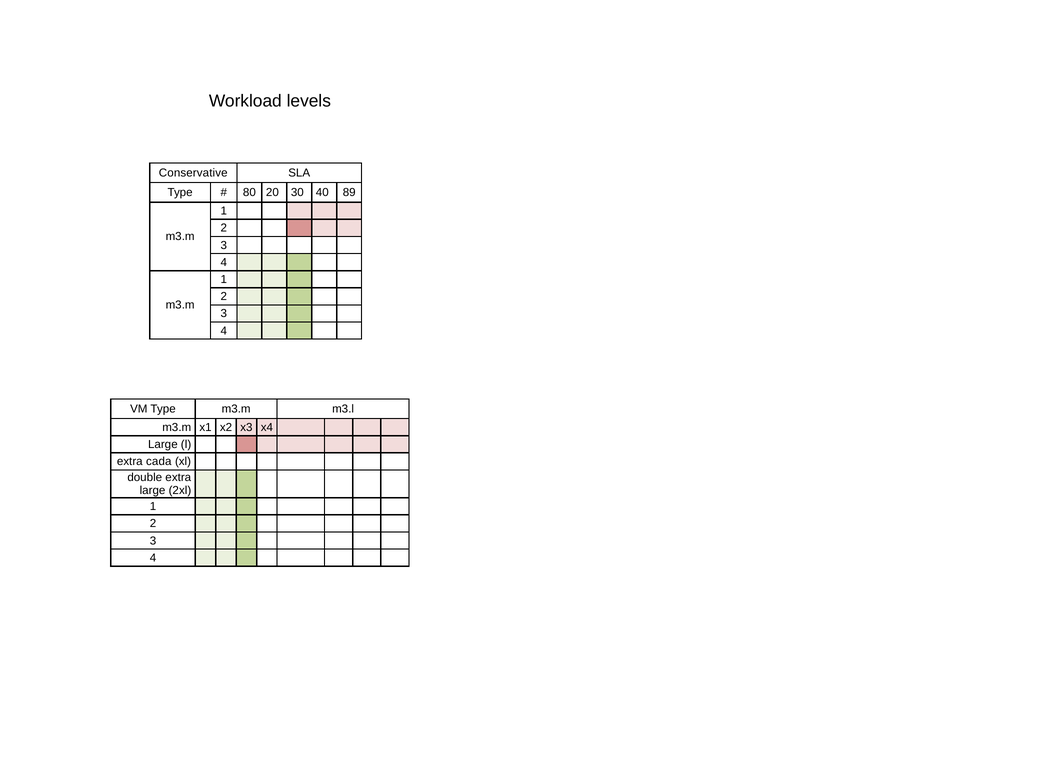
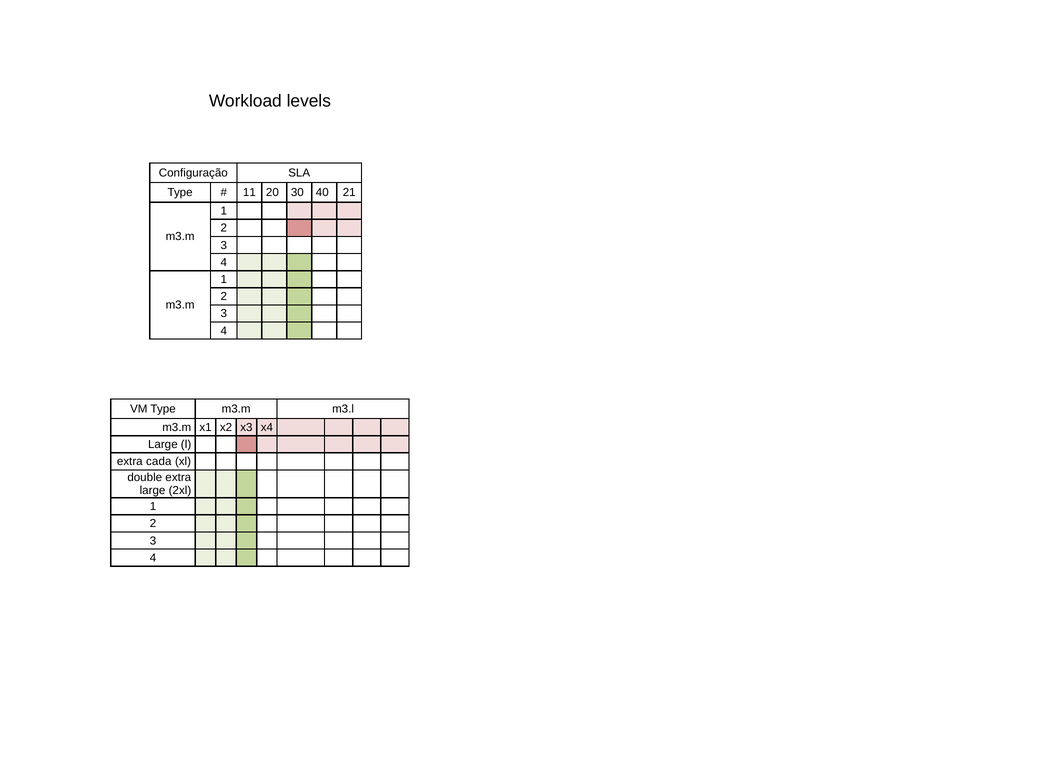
Conservative: Conservative -> Configuração
80: 80 -> 11
89: 89 -> 21
